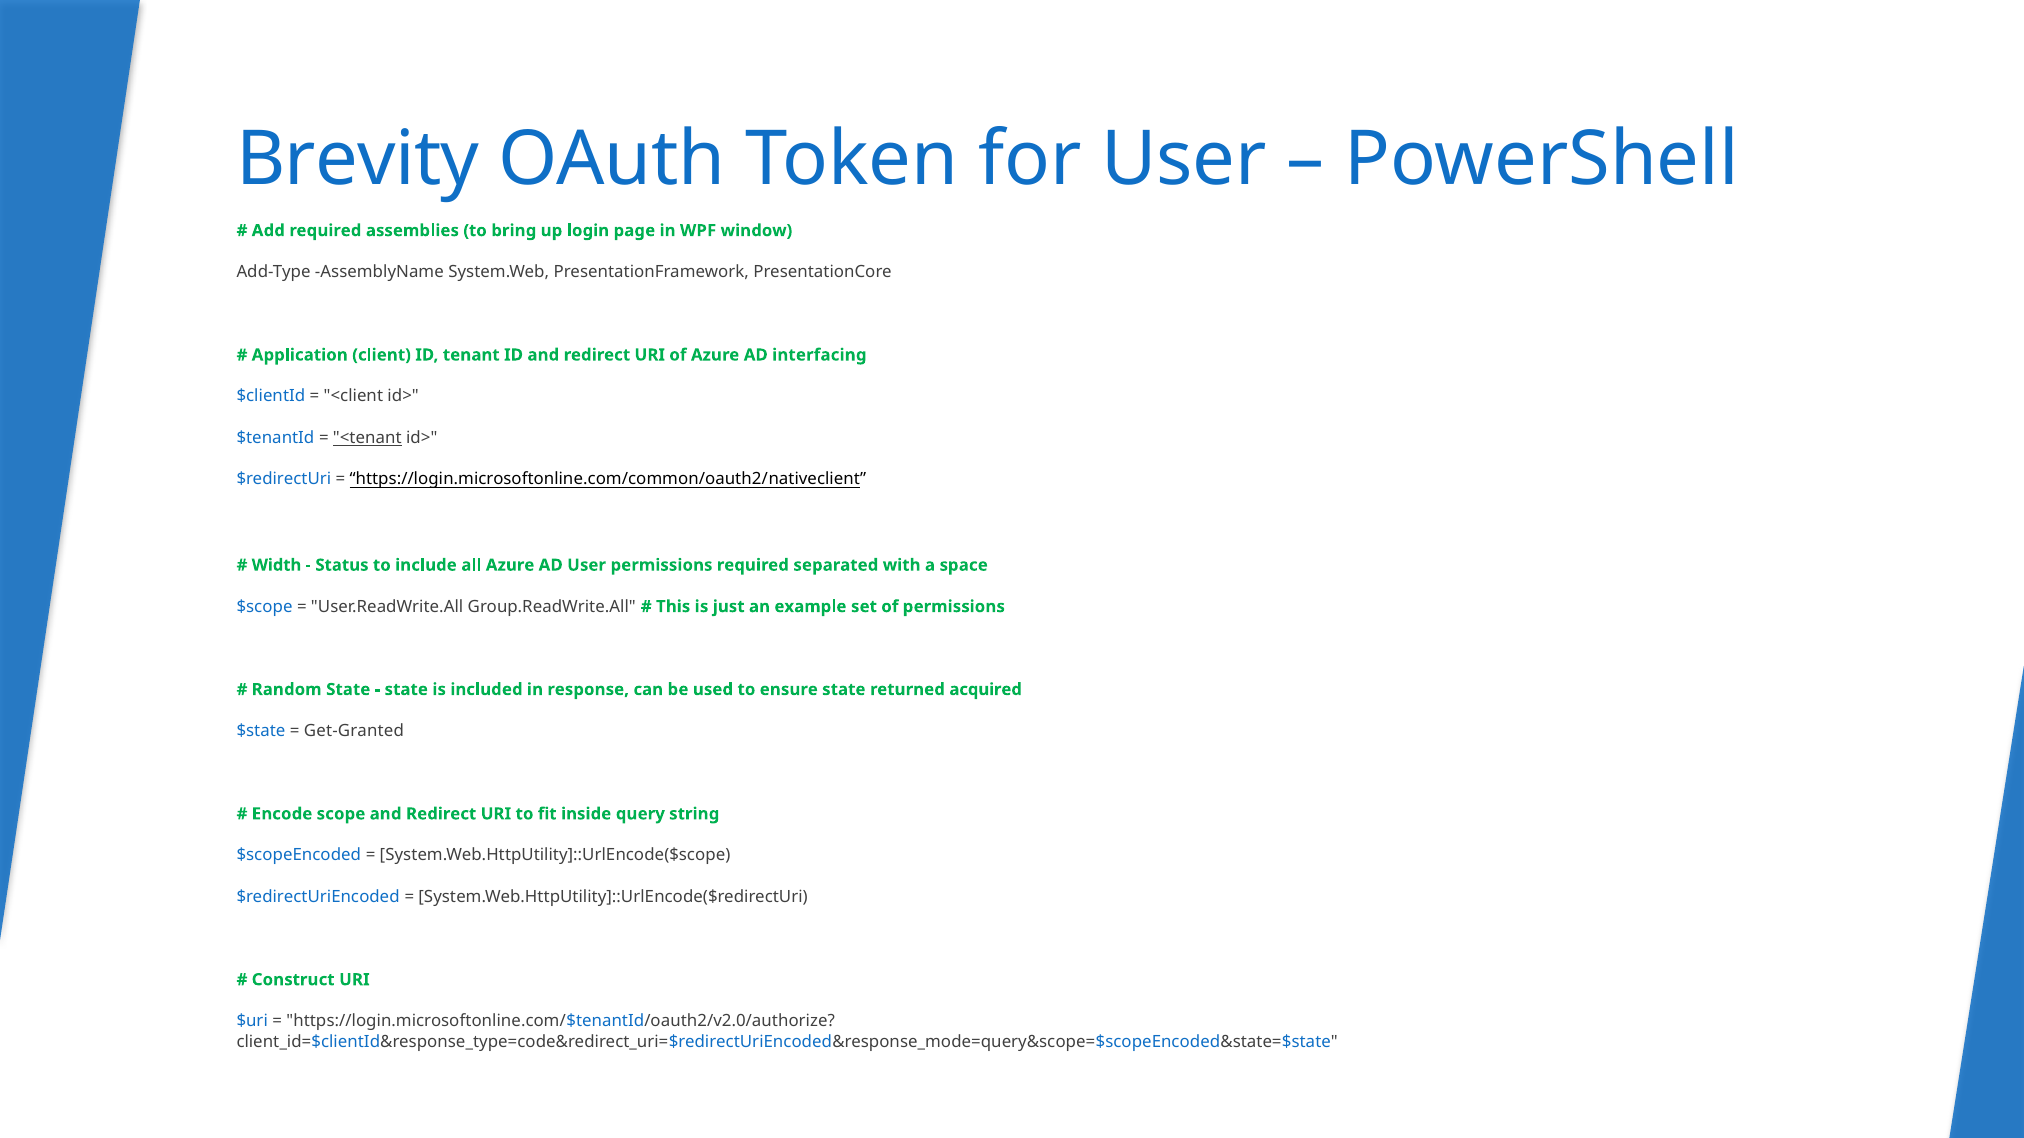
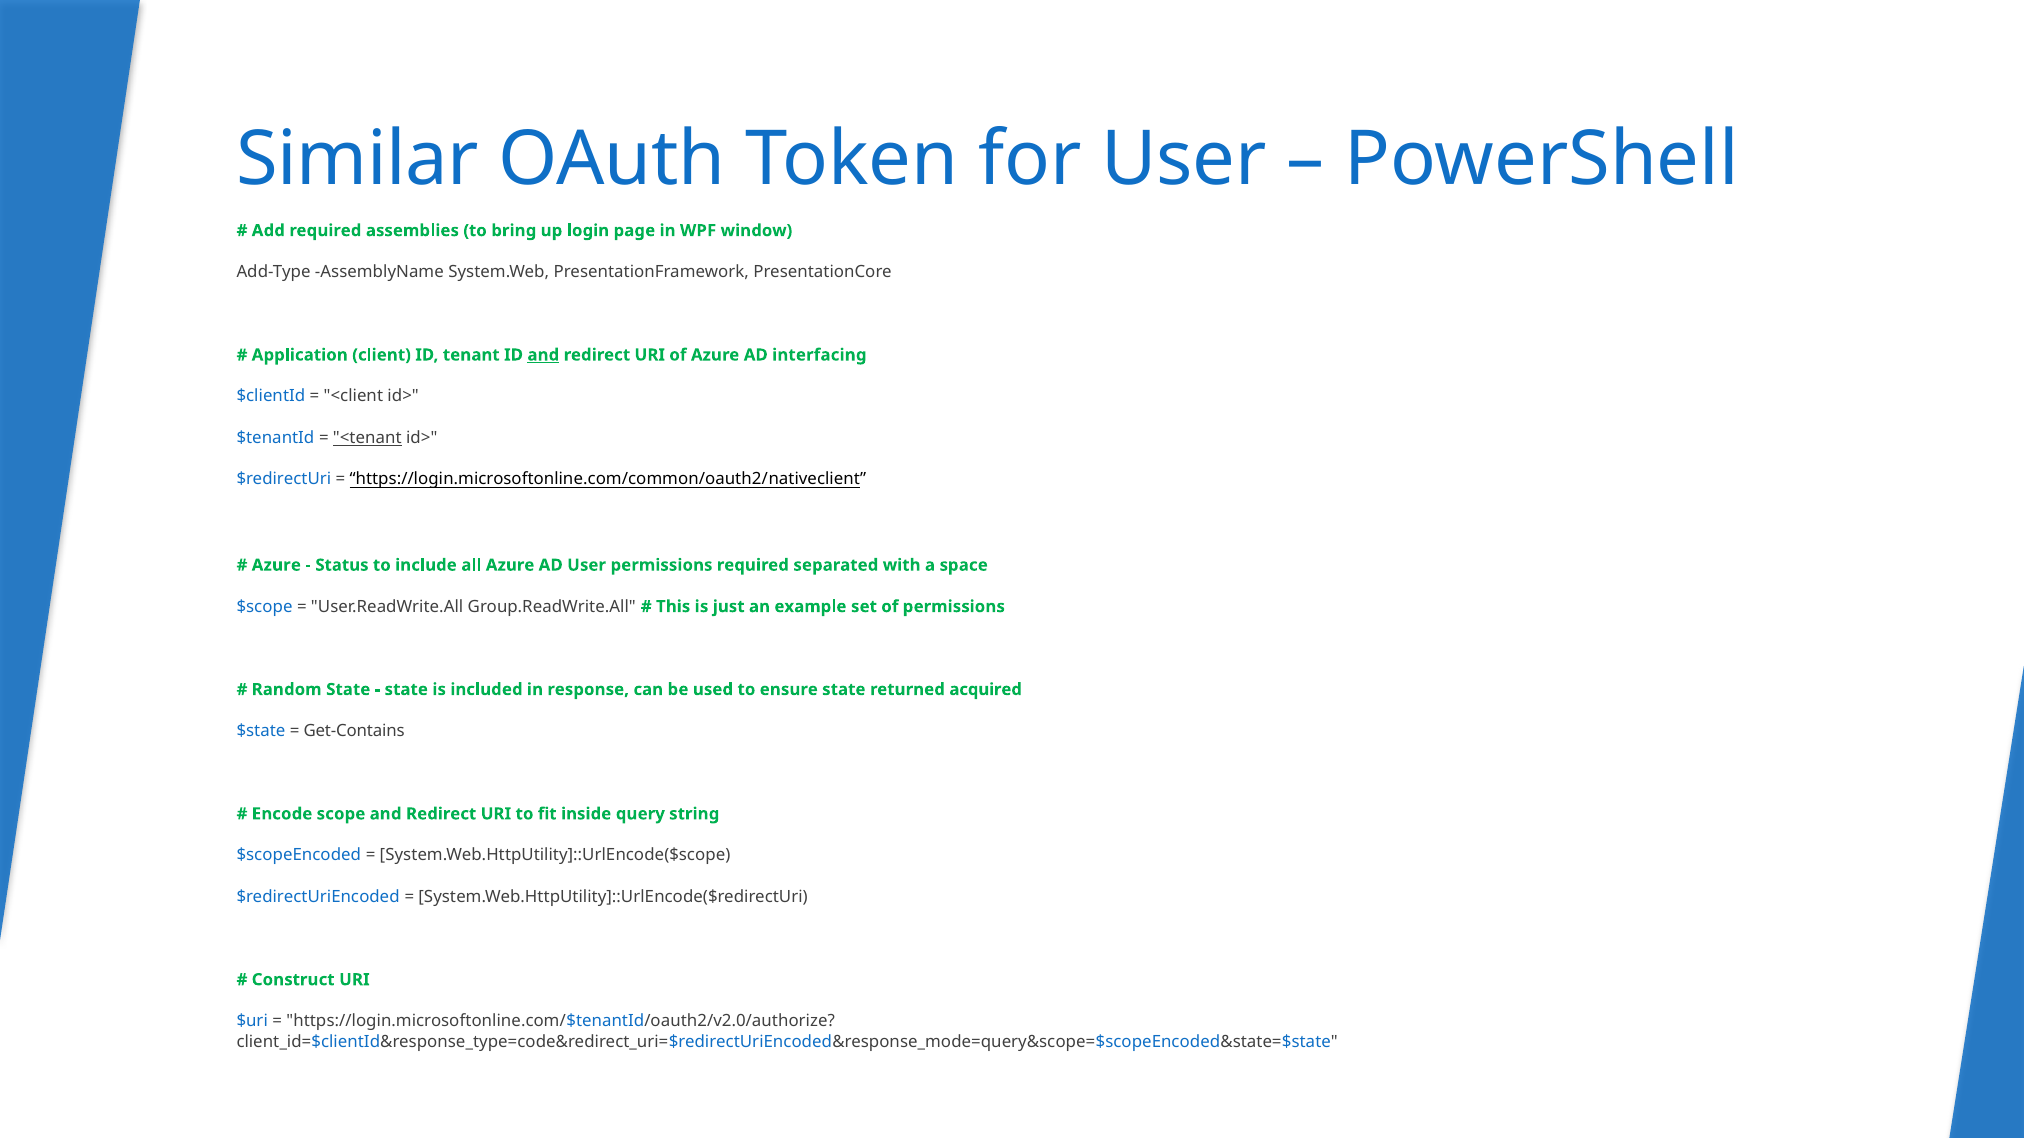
Brevity: Brevity -> Similar
and at (543, 355) underline: none -> present
Width at (277, 565): Width -> Azure
Get-Granted: Get-Granted -> Get-Contains
